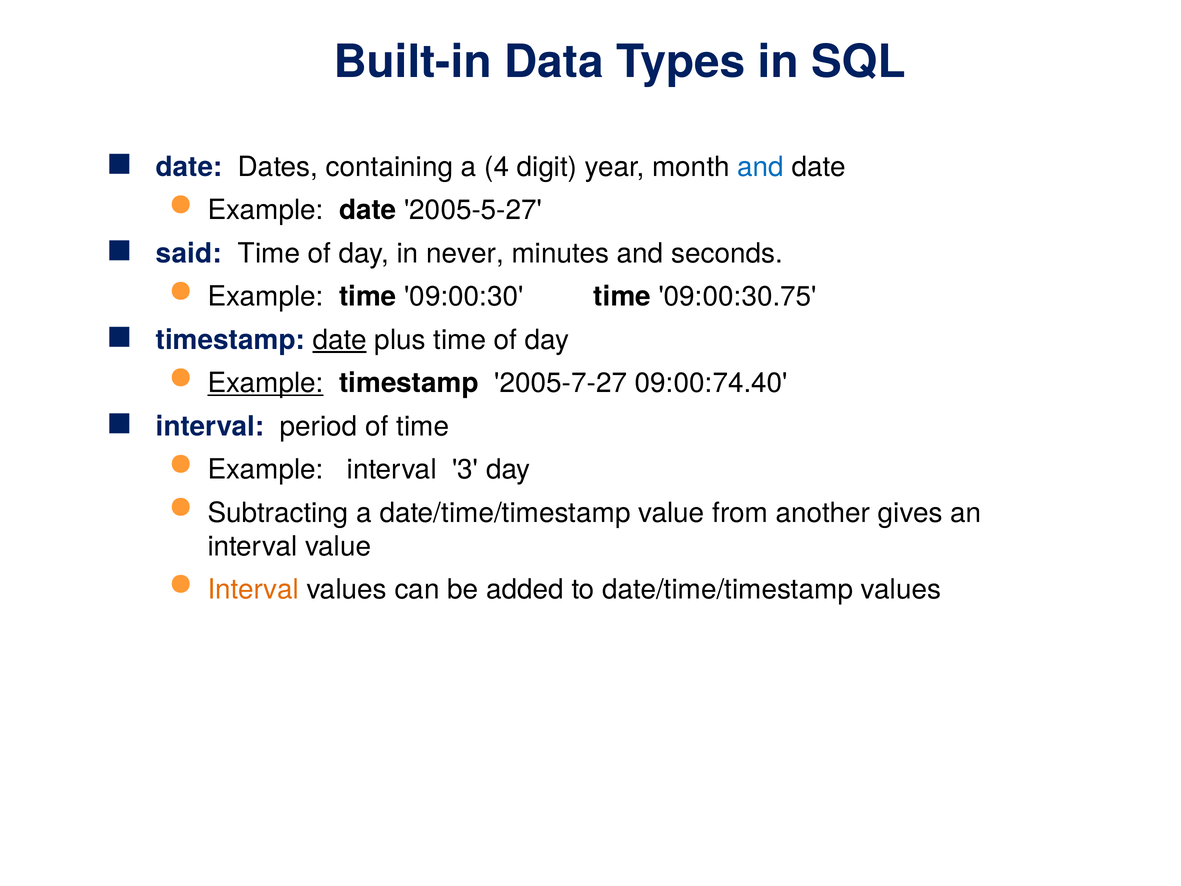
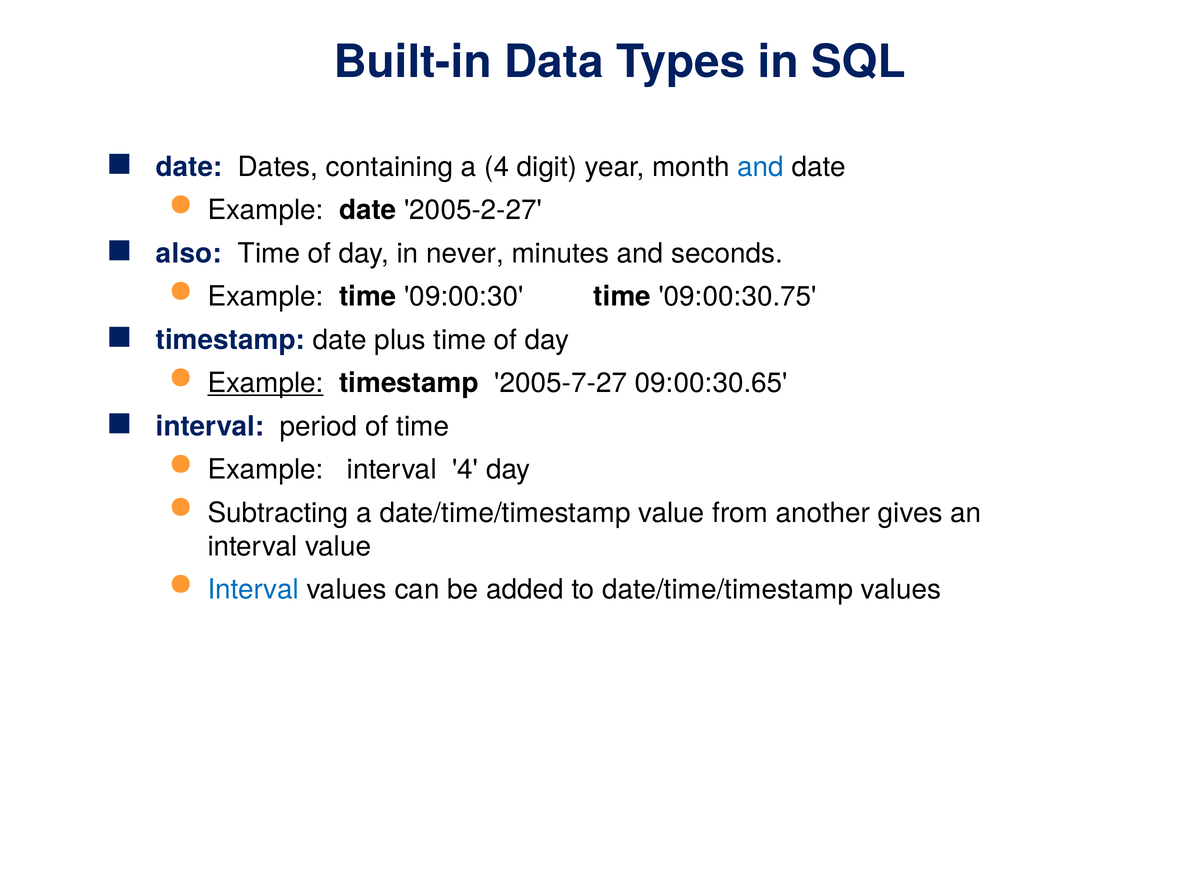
2005-5-27: 2005-5-27 -> 2005-2-27
said: said -> also
date at (340, 340) underline: present -> none
09:00:74.40: 09:00:74.40 -> 09:00:30.65
interval 3: 3 -> 4
Interval at (253, 590) colour: orange -> blue
